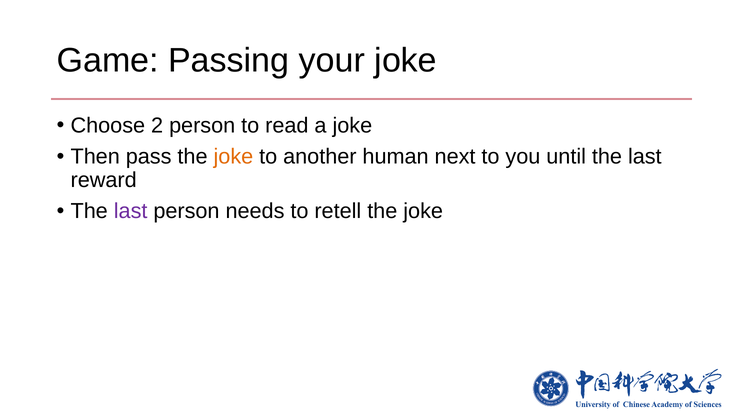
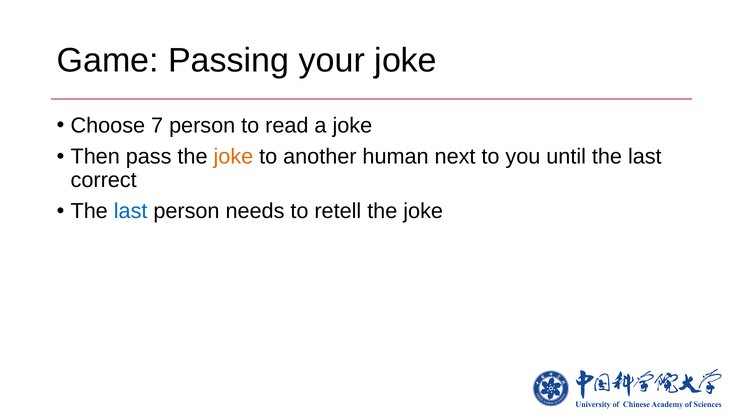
2: 2 -> 7
reward: reward -> correct
last at (131, 211) colour: purple -> blue
